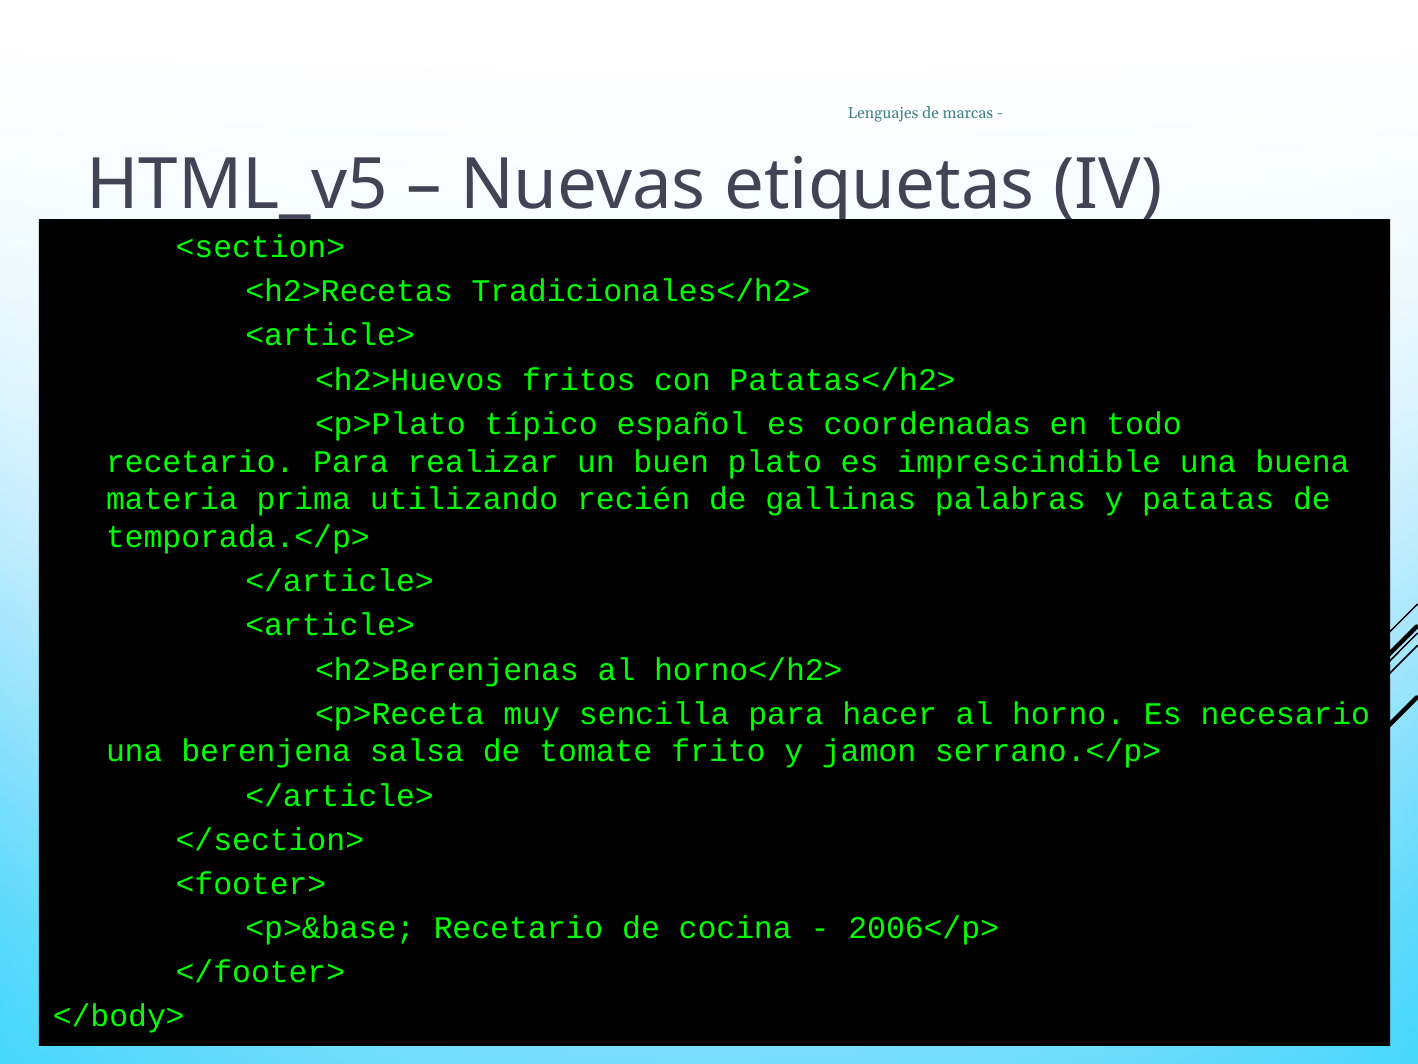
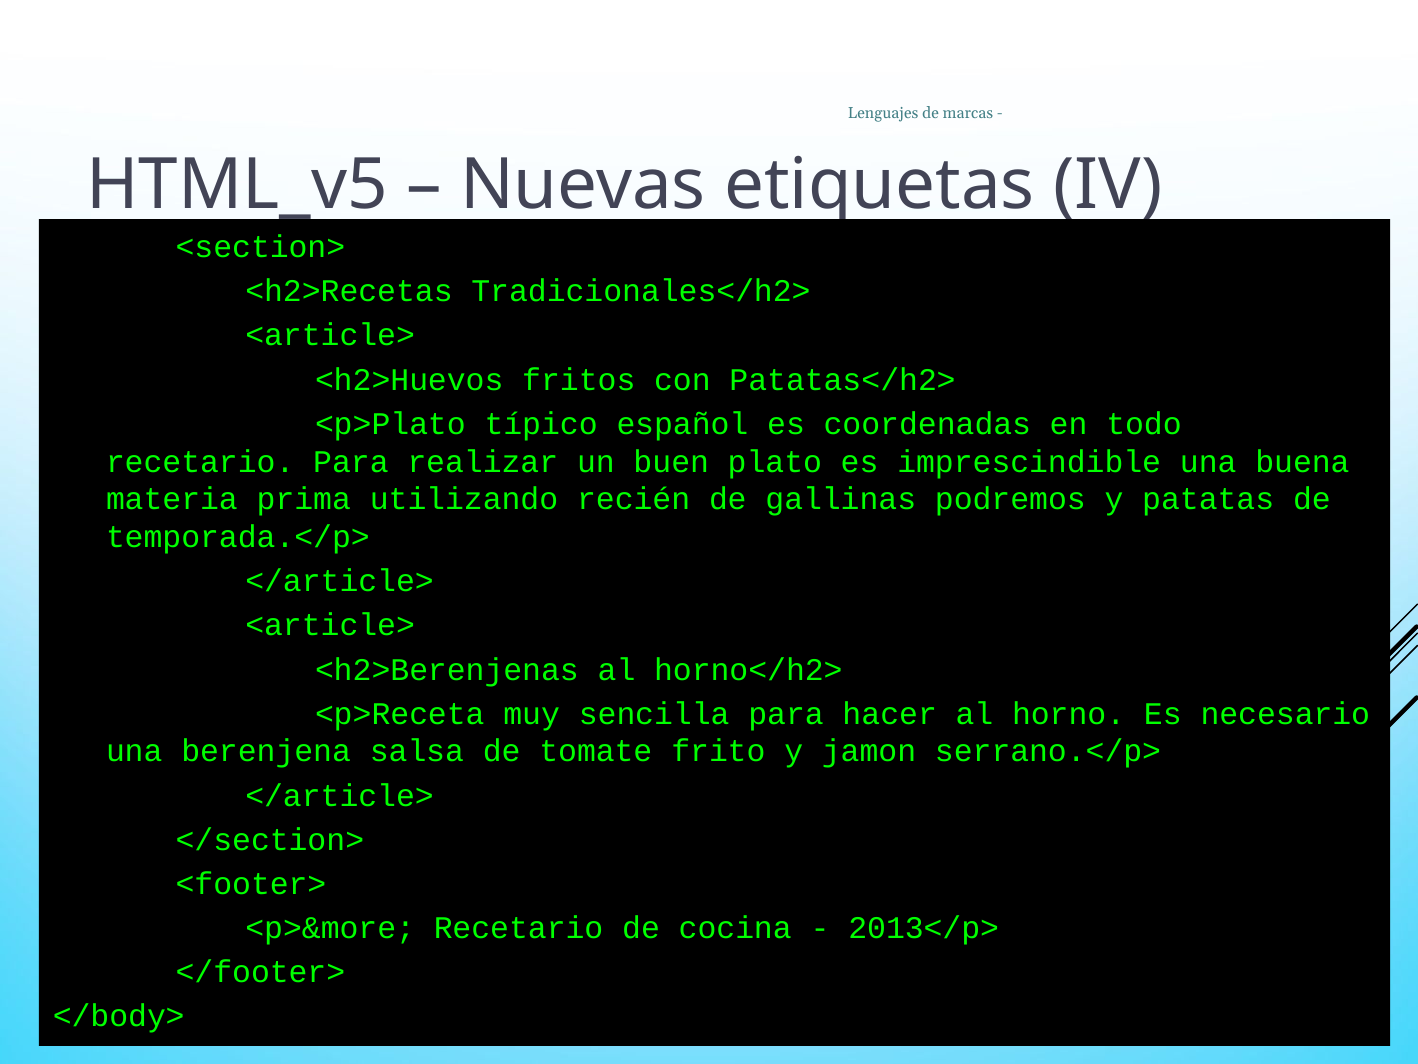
palabras: palabras -> podremos
<p>&base: <p>&base -> <p>&more
2006</p>: 2006</p> -> 2013</p>
